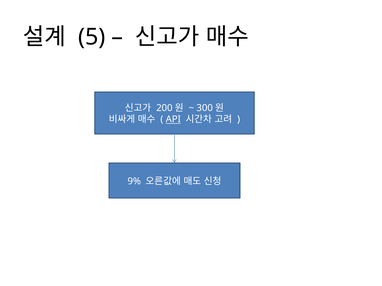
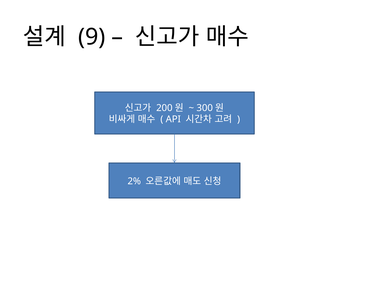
5: 5 -> 9
API underline: present -> none
9%: 9% -> 2%
